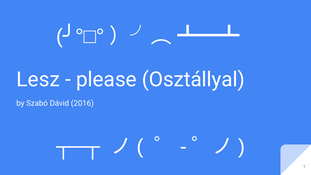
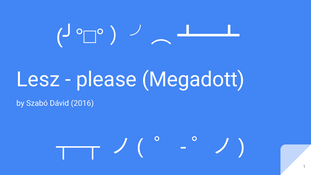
Osztállyal: Osztállyal -> Megadott
